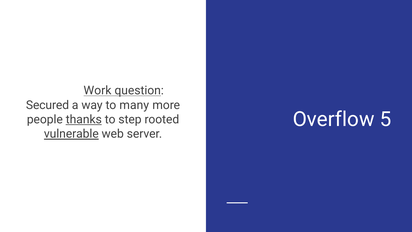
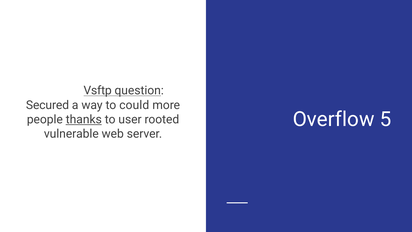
Work: Work -> Vsftp
many: many -> could
step: step -> user
vulnerable underline: present -> none
